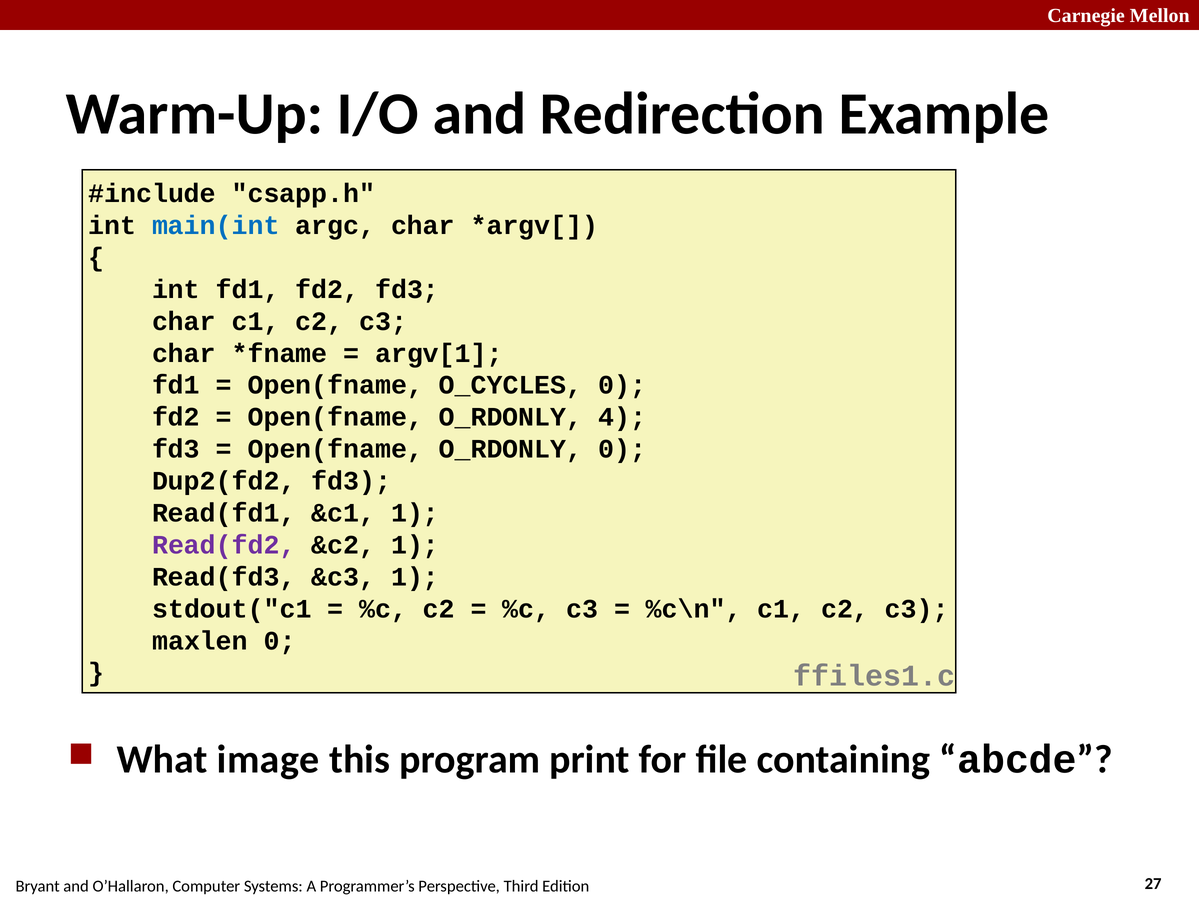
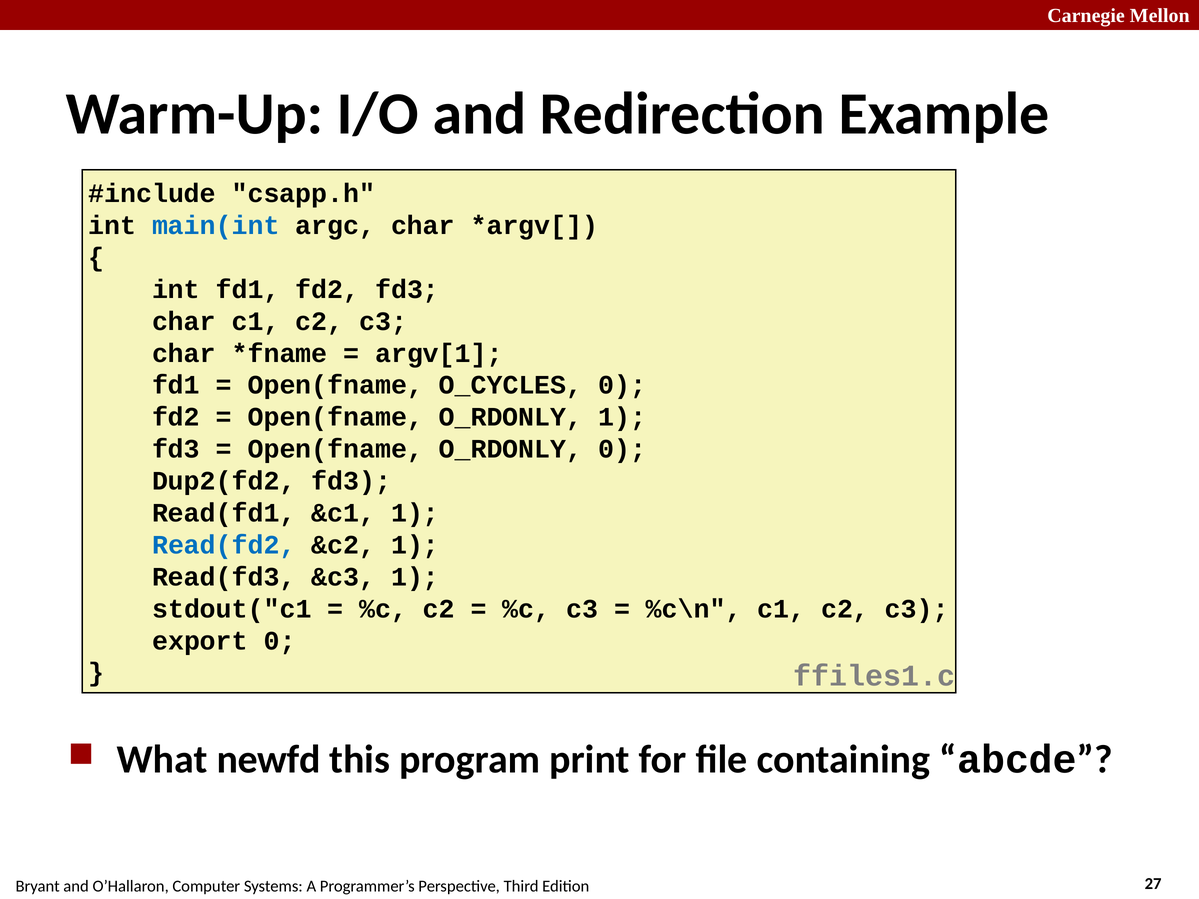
O_RDONLY 4: 4 -> 1
Read(fd2 colour: purple -> blue
maxlen: maxlen -> export
image: image -> newfd
